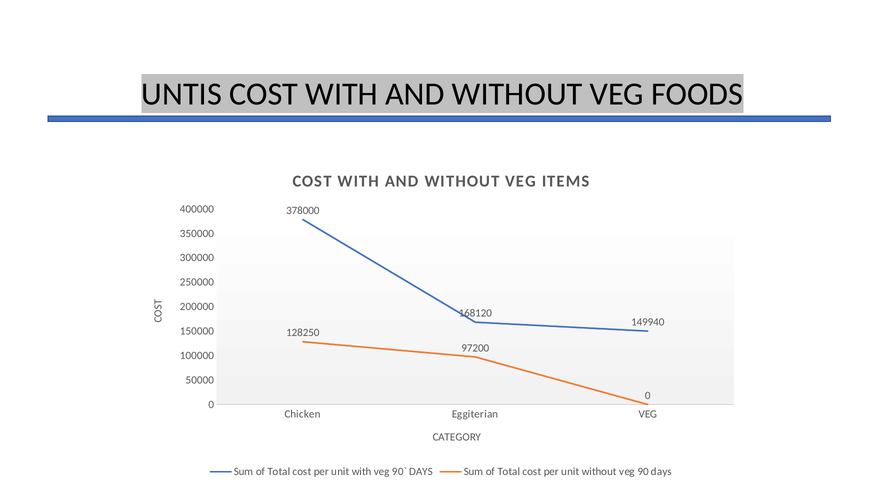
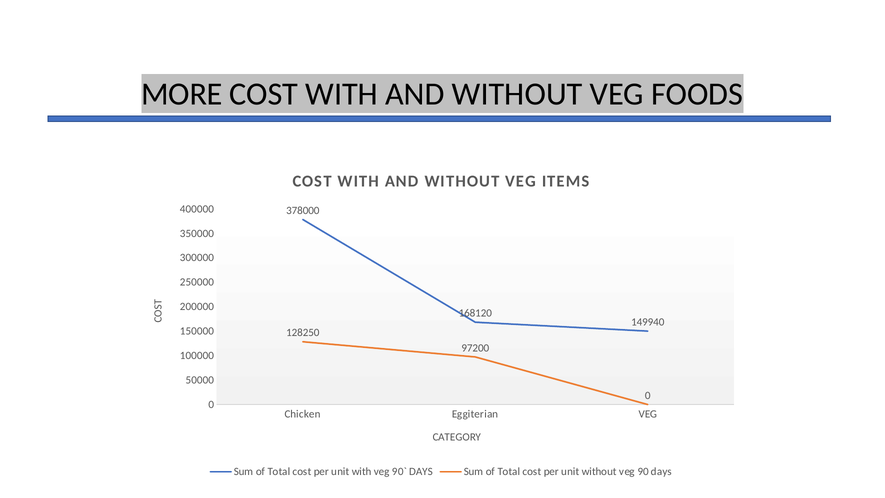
UNTIS: UNTIS -> MORE
